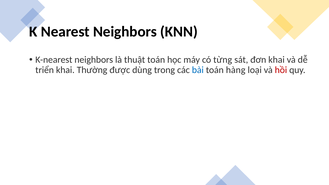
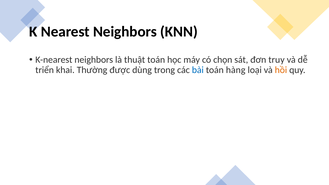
từng: từng -> chọn
đơn khai: khai -> truy
hồi colour: red -> orange
